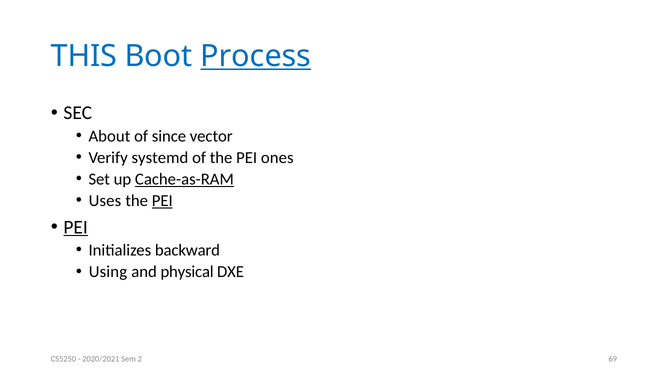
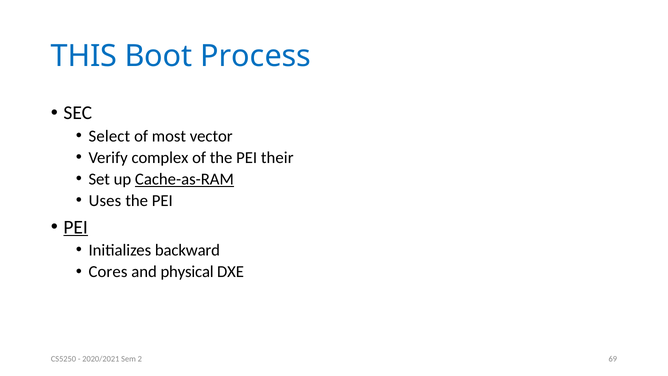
Process underline: present -> none
About: About -> Select
since: since -> most
systemd: systemd -> complex
ones: ones -> their
PEI at (162, 200) underline: present -> none
Using: Using -> Cores
